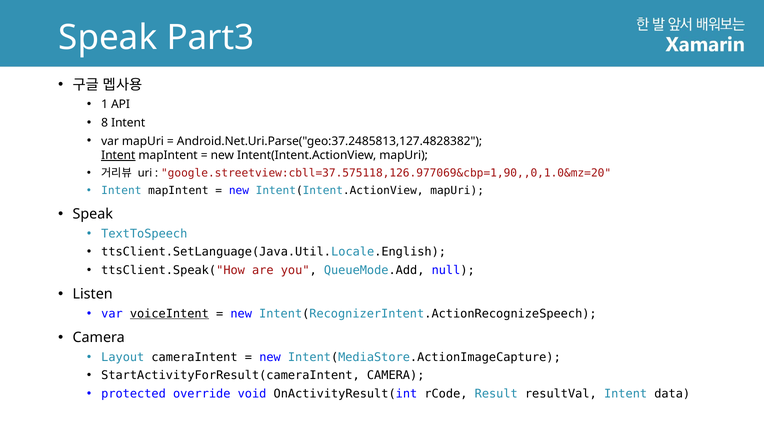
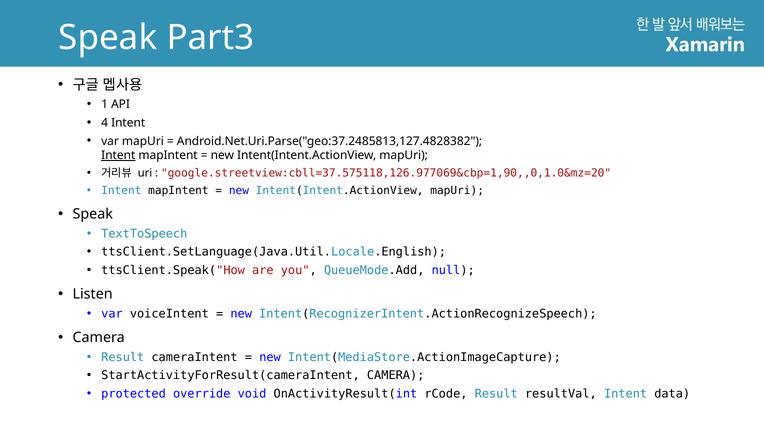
8: 8 -> 4
voiceIntent underline: present -> none
Layout at (123, 357): Layout -> Result
